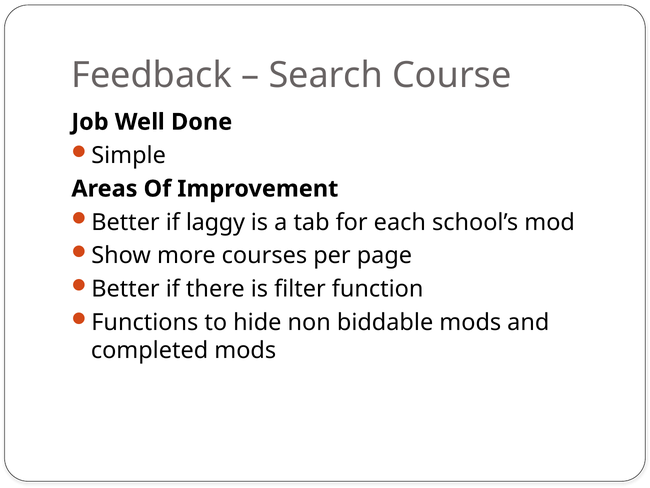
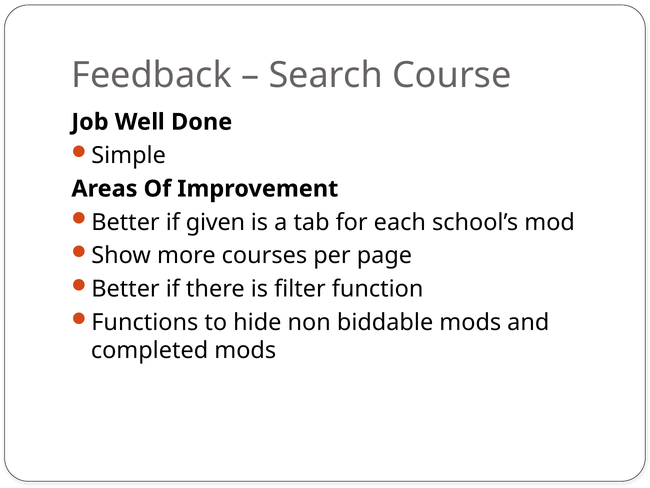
laggy: laggy -> given
